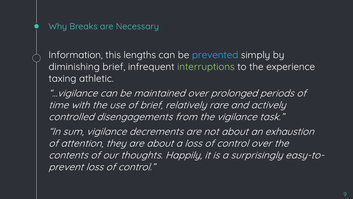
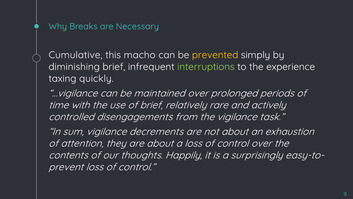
Information: Information -> Cumulative
lengths: lengths -> macho
prevented colour: light blue -> yellow
athletic: athletic -> quickly
